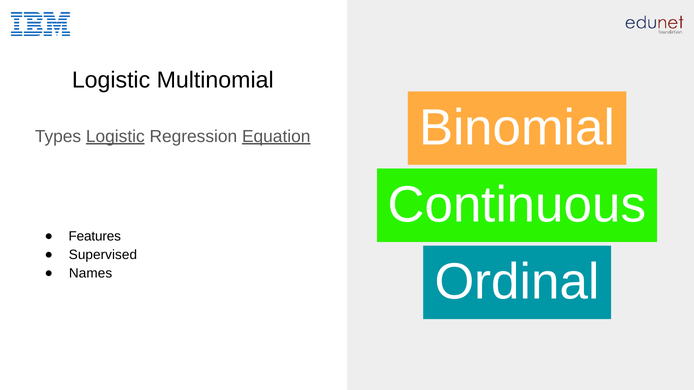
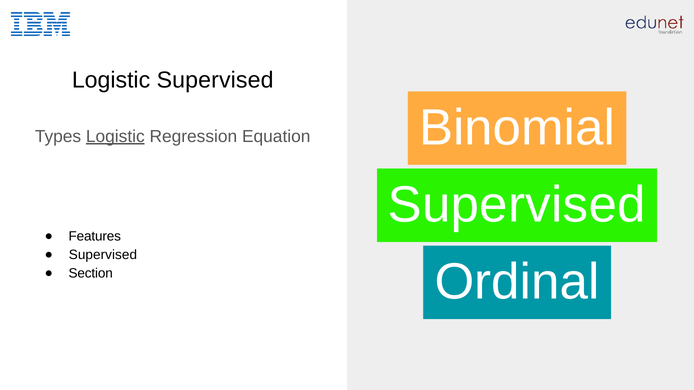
Logistic Multinomial: Multinomial -> Supervised
Equation underline: present -> none
Continuous at (517, 205): Continuous -> Supervised
Names: Names -> Section
